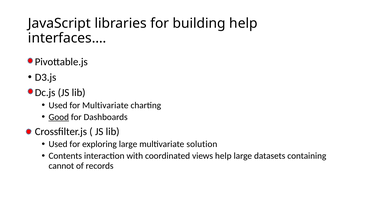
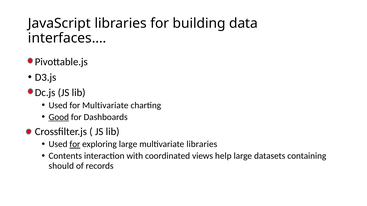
building help: help -> data
for at (75, 144) underline: none -> present
multivariate solution: solution -> libraries
cannot: cannot -> should
